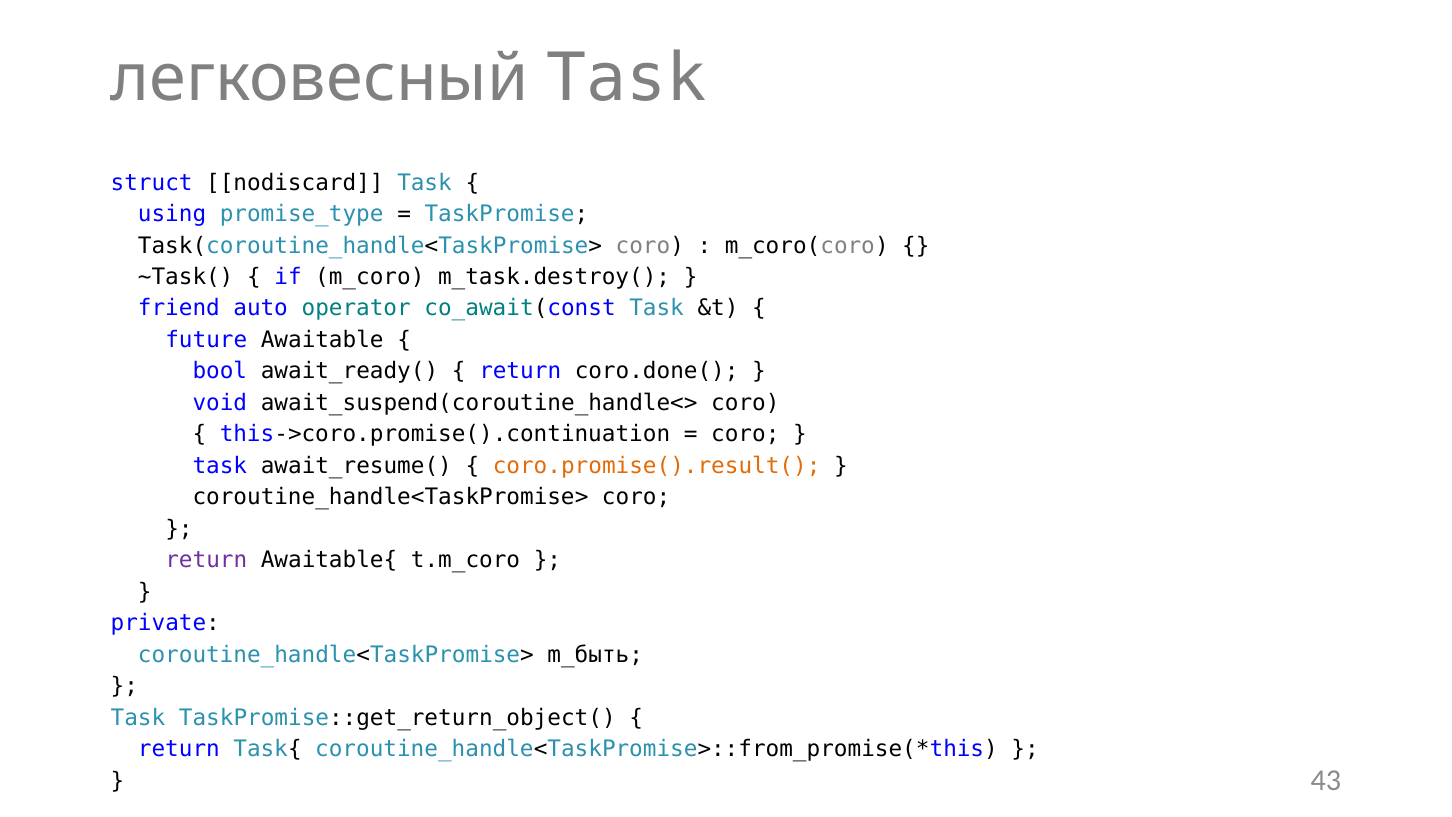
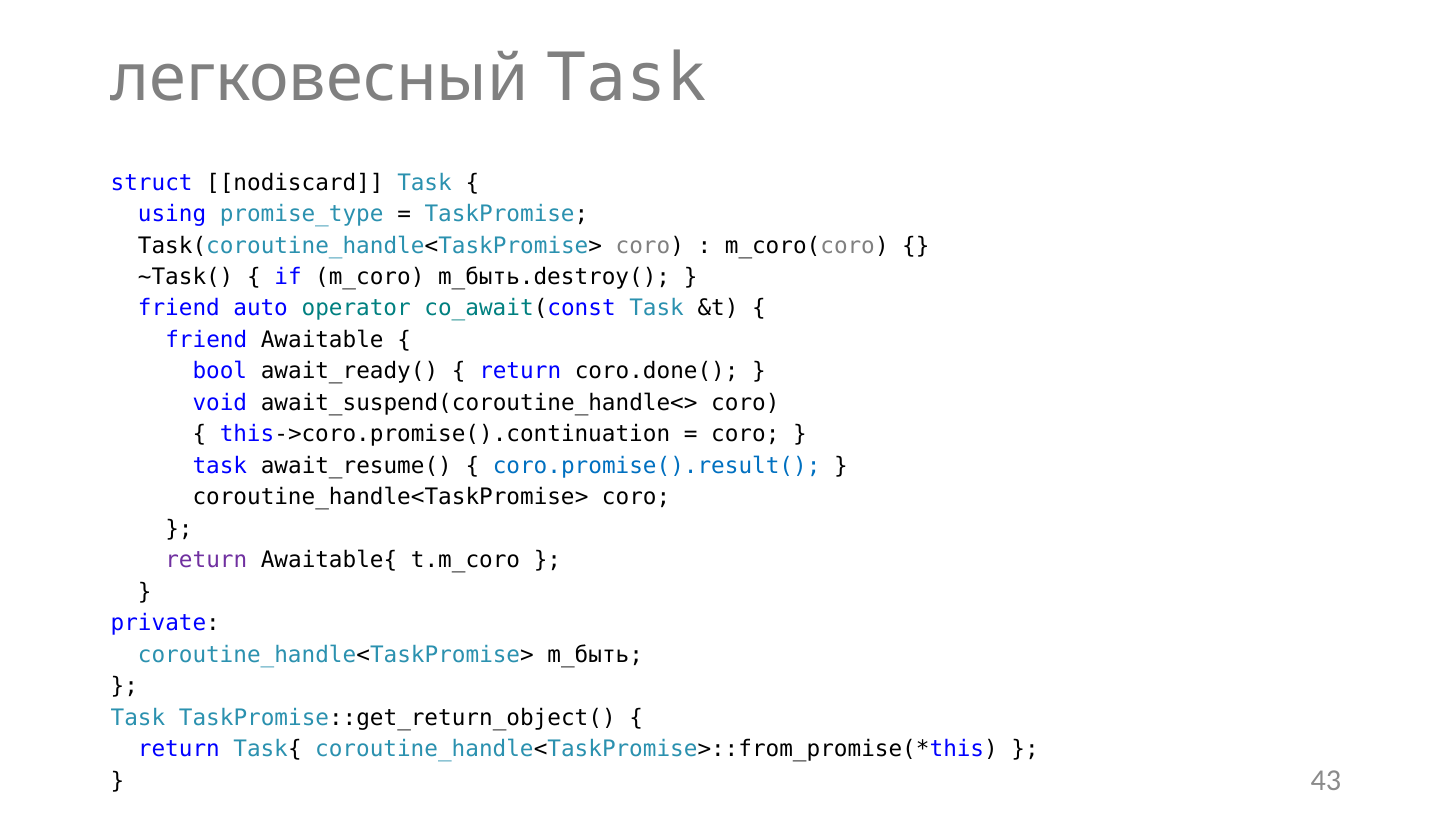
m_task.destroy(: m_task.destroy( -> m_быть.destroy(
future at (206, 340): future -> friend
coro.promise().result( colour: orange -> blue
